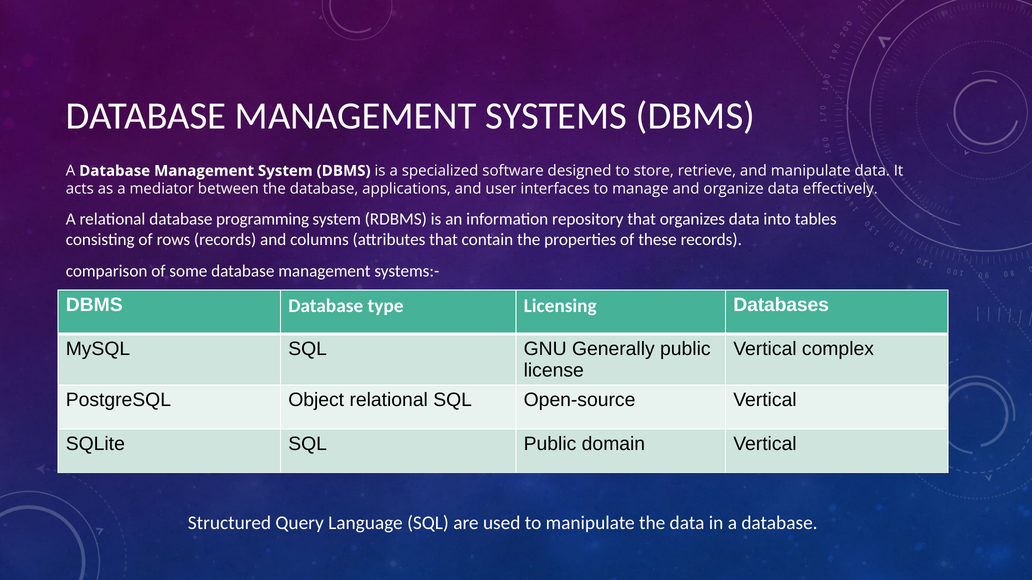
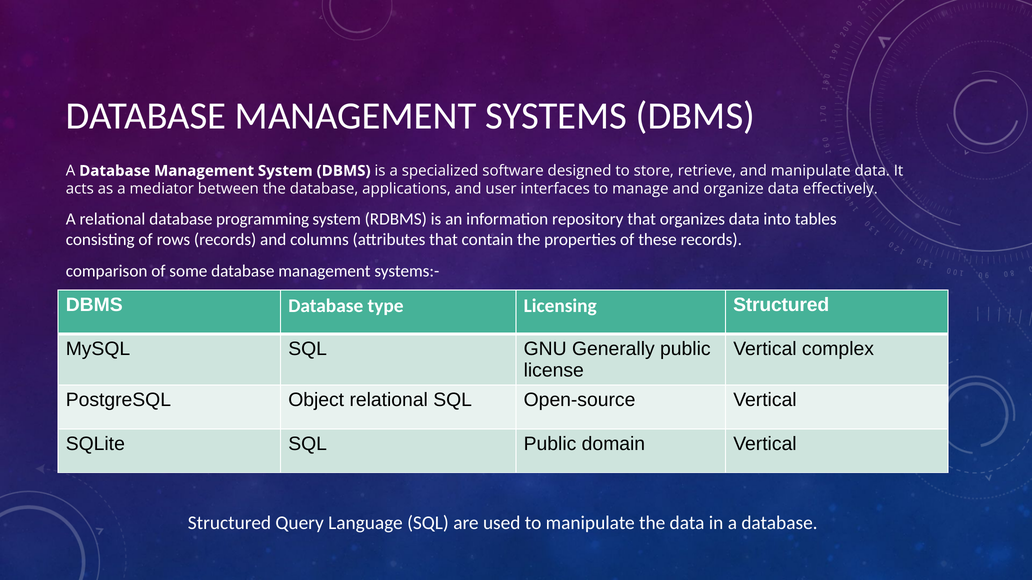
Licensing Databases: Databases -> Structured
